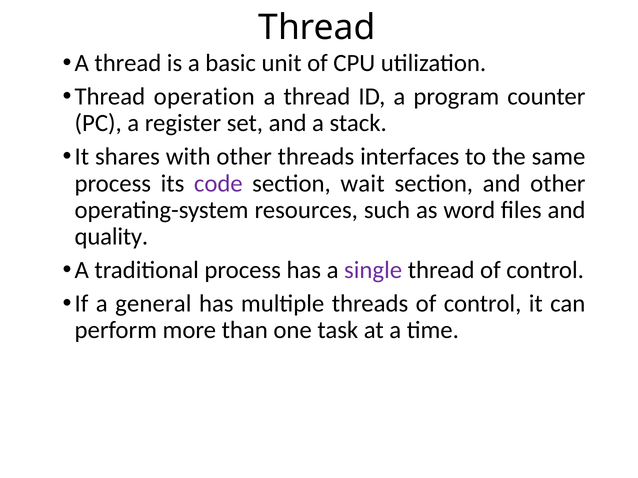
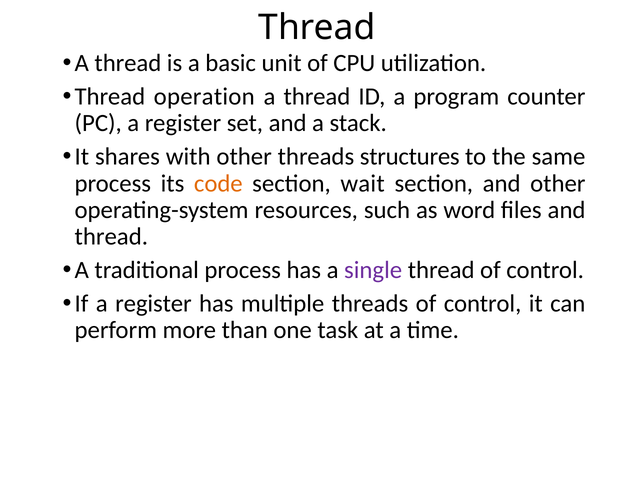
interfaces: interfaces -> structures
code colour: purple -> orange
quality at (111, 237): quality -> thread
If a general: general -> register
